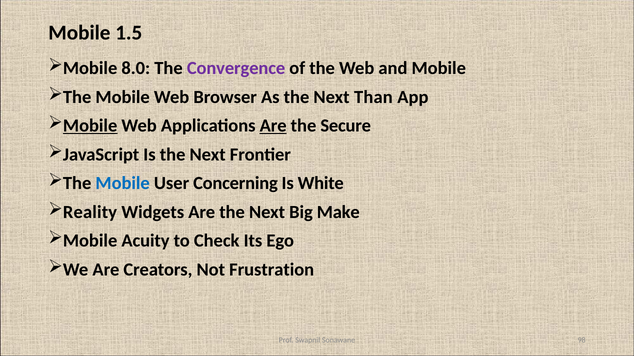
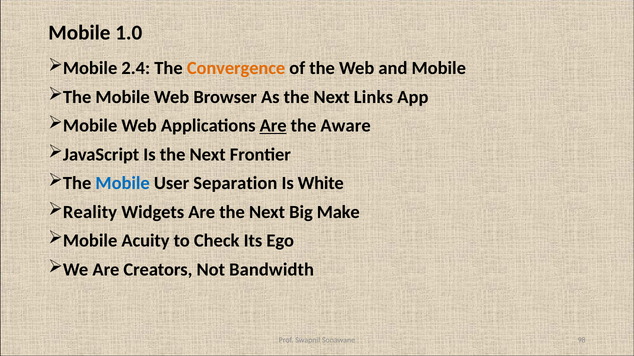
1.5: 1.5 -> 1.0
8.0: 8.0 -> 2.4
Convergence colour: purple -> orange
Than: Than -> Links
Mobile at (90, 126) underline: present -> none
Secure: Secure -> Aware
Concerning: Concerning -> Separation
Frustration: Frustration -> Bandwidth
